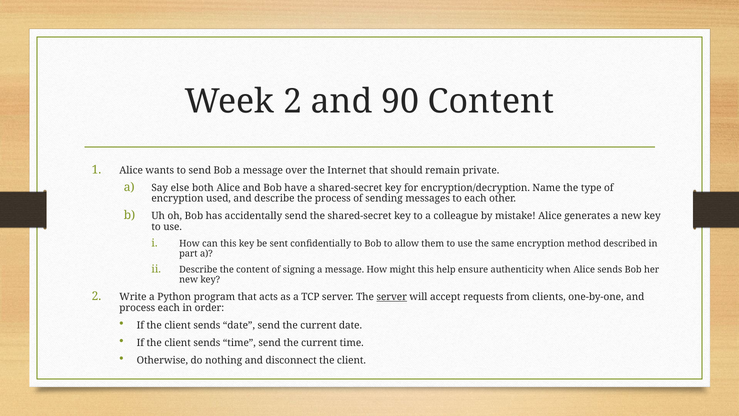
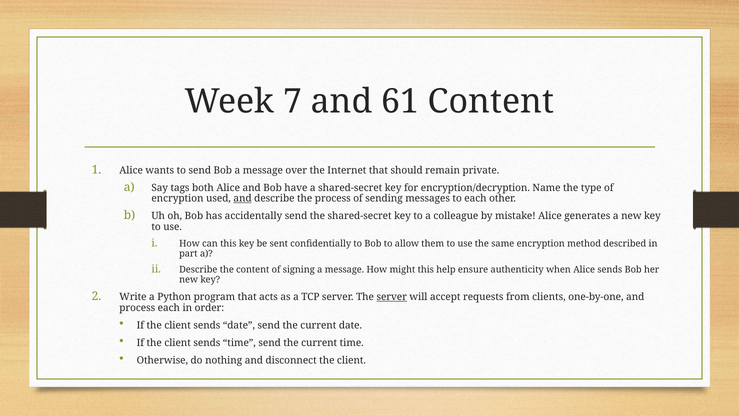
Week 2: 2 -> 7
90: 90 -> 61
else: else -> tags
and at (243, 198) underline: none -> present
